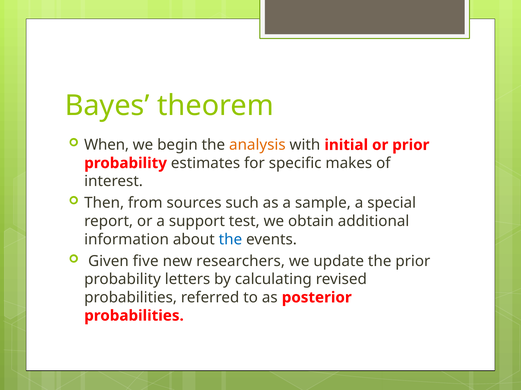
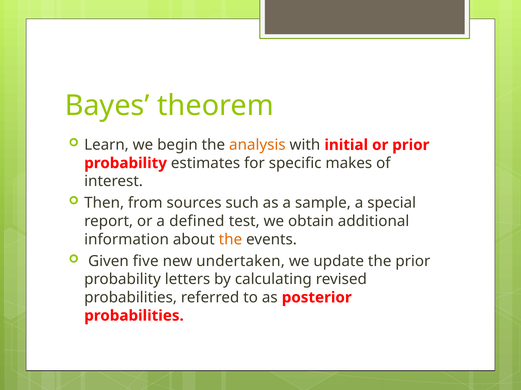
When: When -> Learn
support: support -> defined
the at (230, 240) colour: blue -> orange
researchers: researchers -> undertaken
